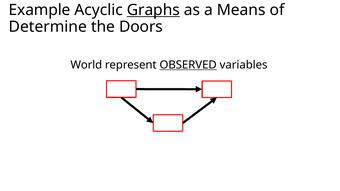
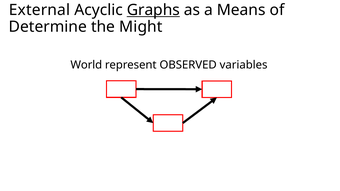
Example: Example -> External
Doors: Doors -> Might
OBSERVED underline: present -> none
